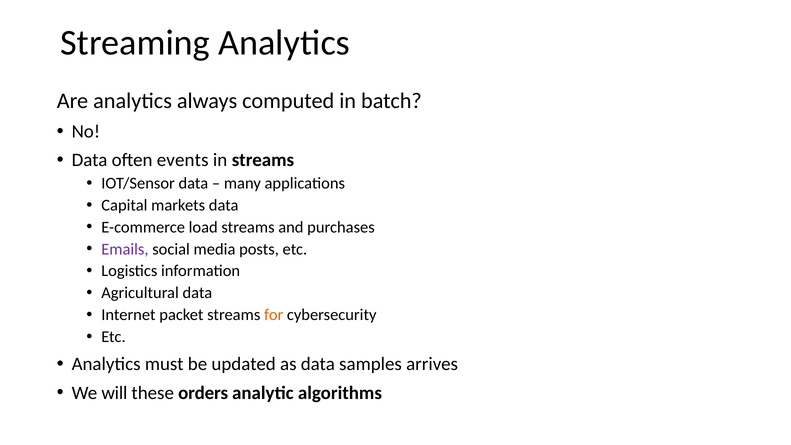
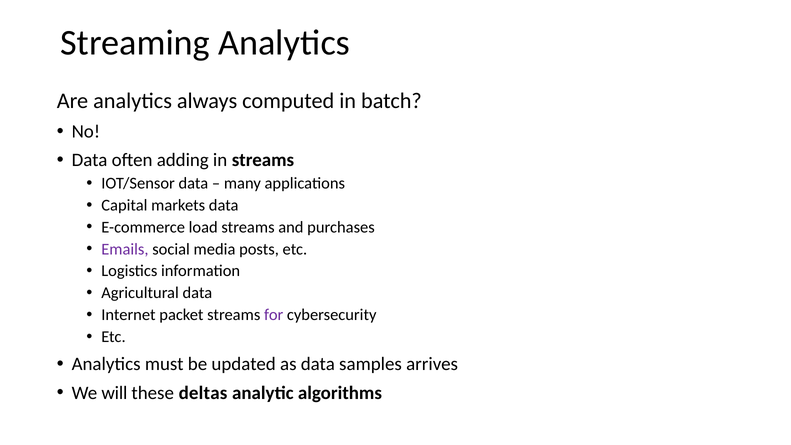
events: events -> adding
for colour: orange -> purple
orders: orders -> deltas
